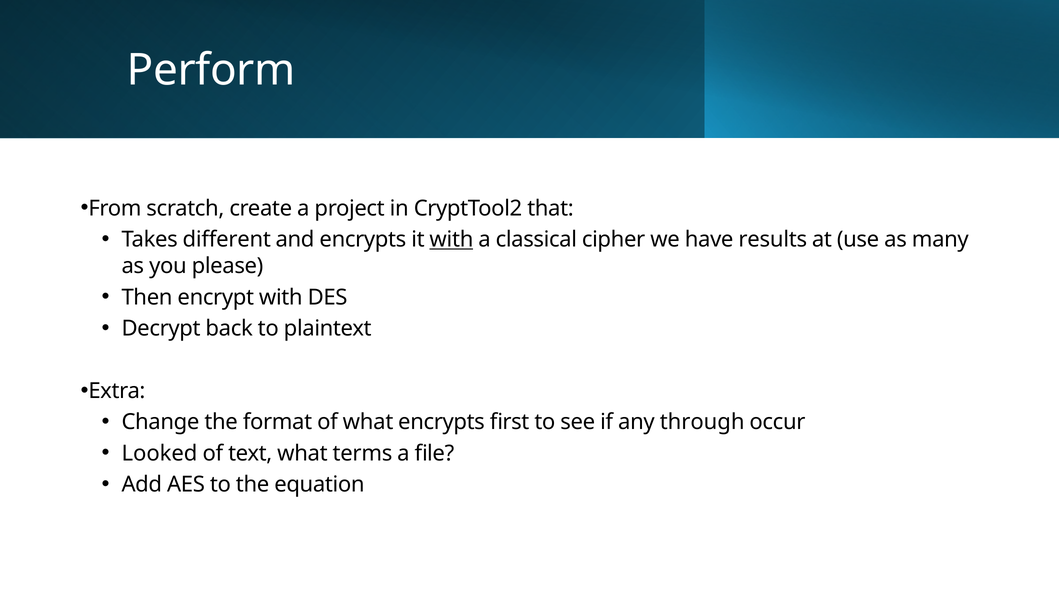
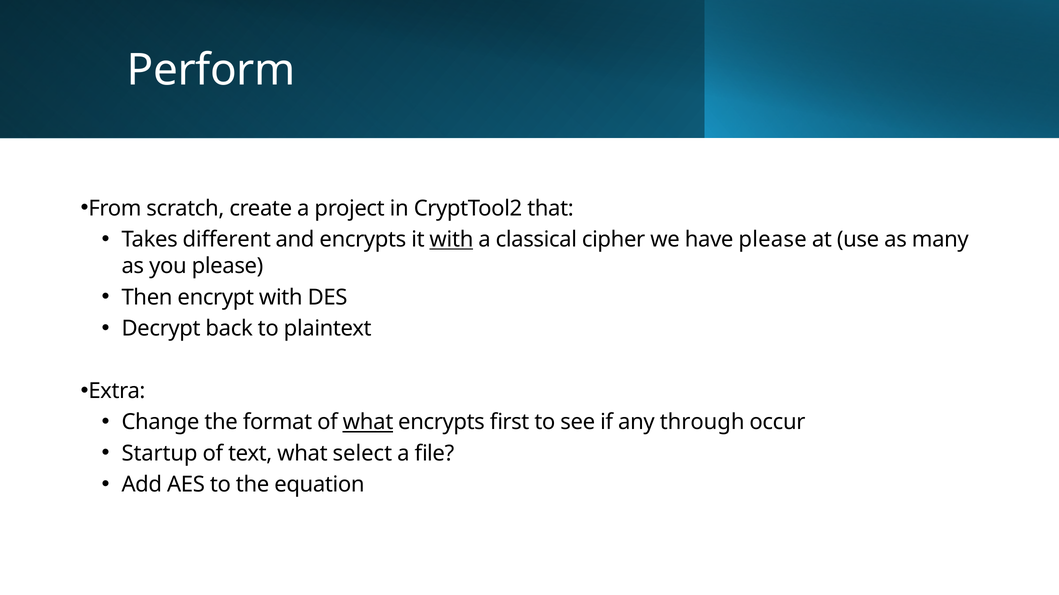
have results: results -> please
what at (368, 423) underline: none -> present
Looked: Looked -> Startup
terms: terms -> select
